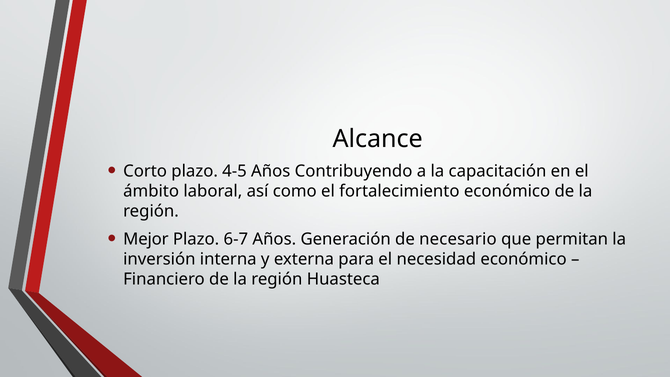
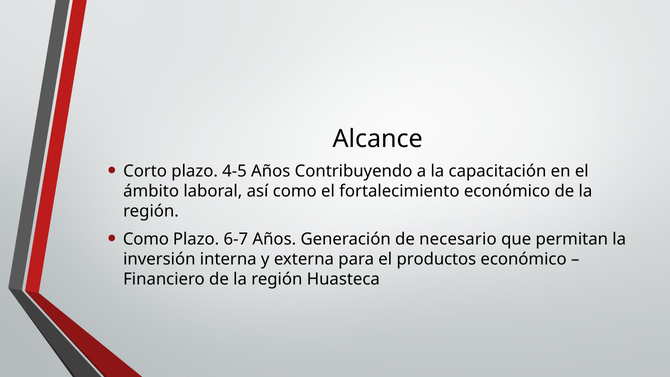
Mejor at (146, 239): Mejor -> Como
necesidad: necesidad -> productos
